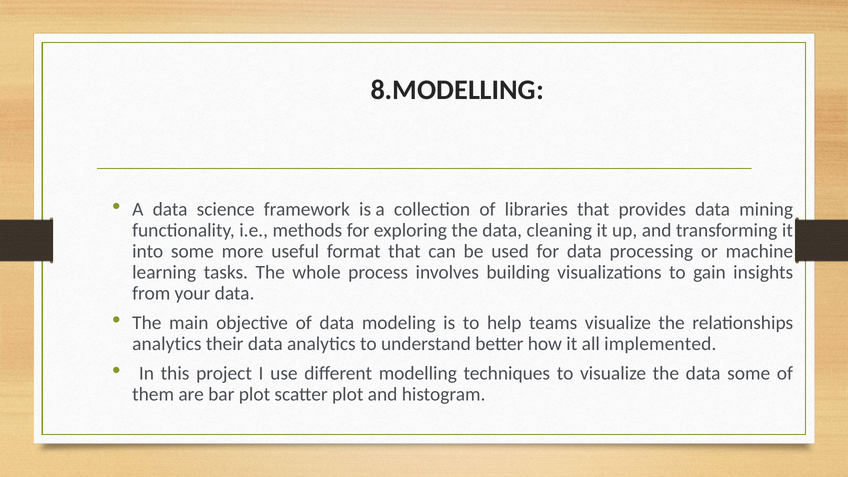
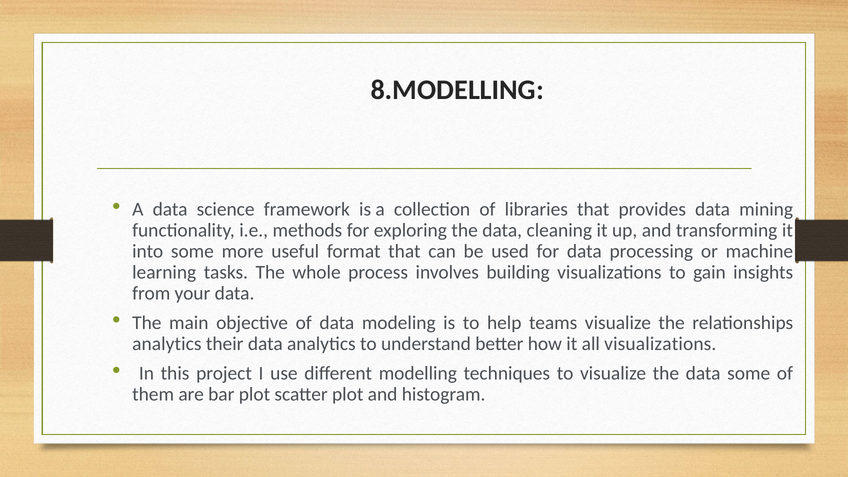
all implemented: implemented -> visualizations
